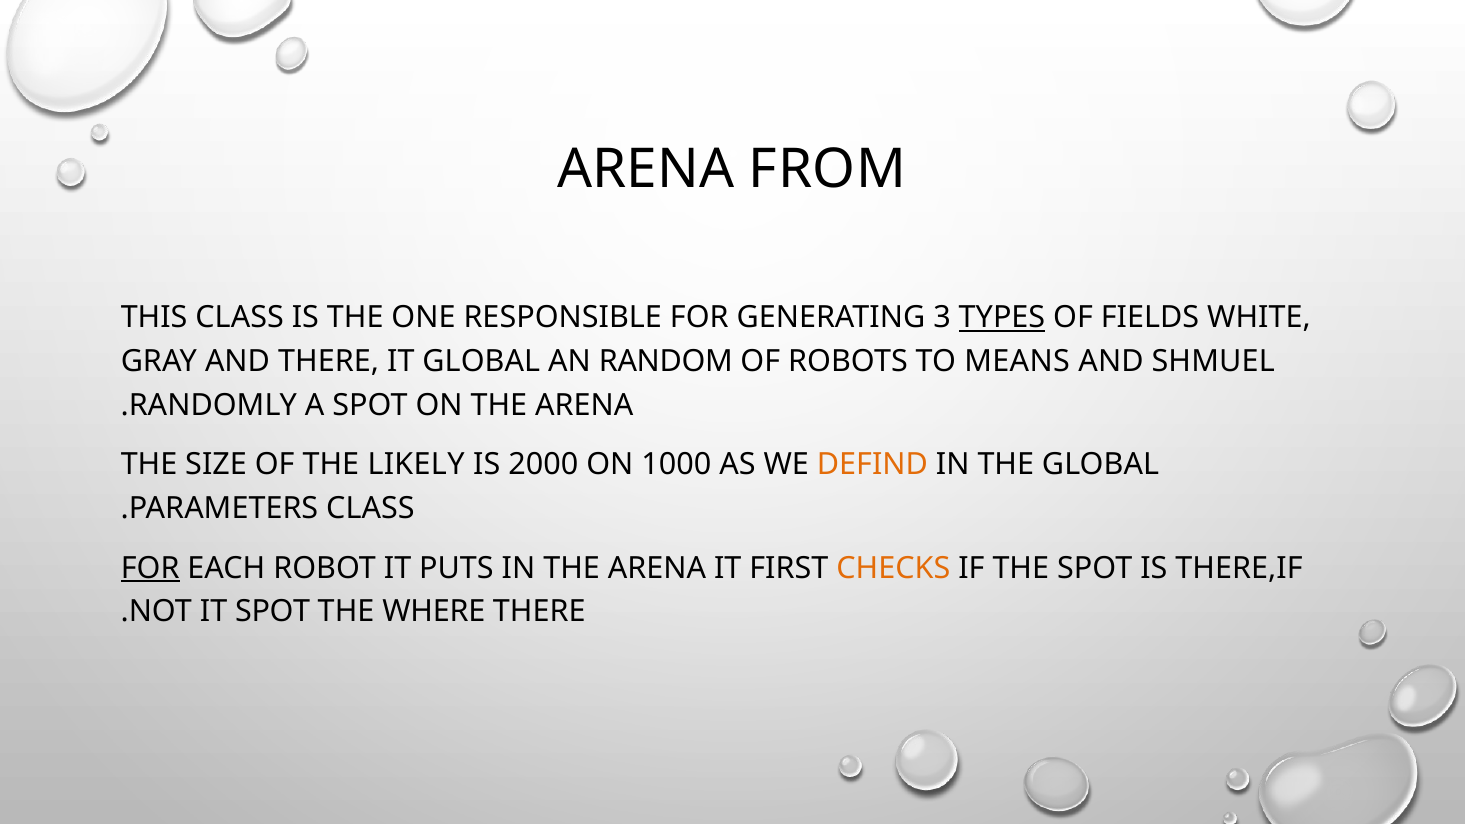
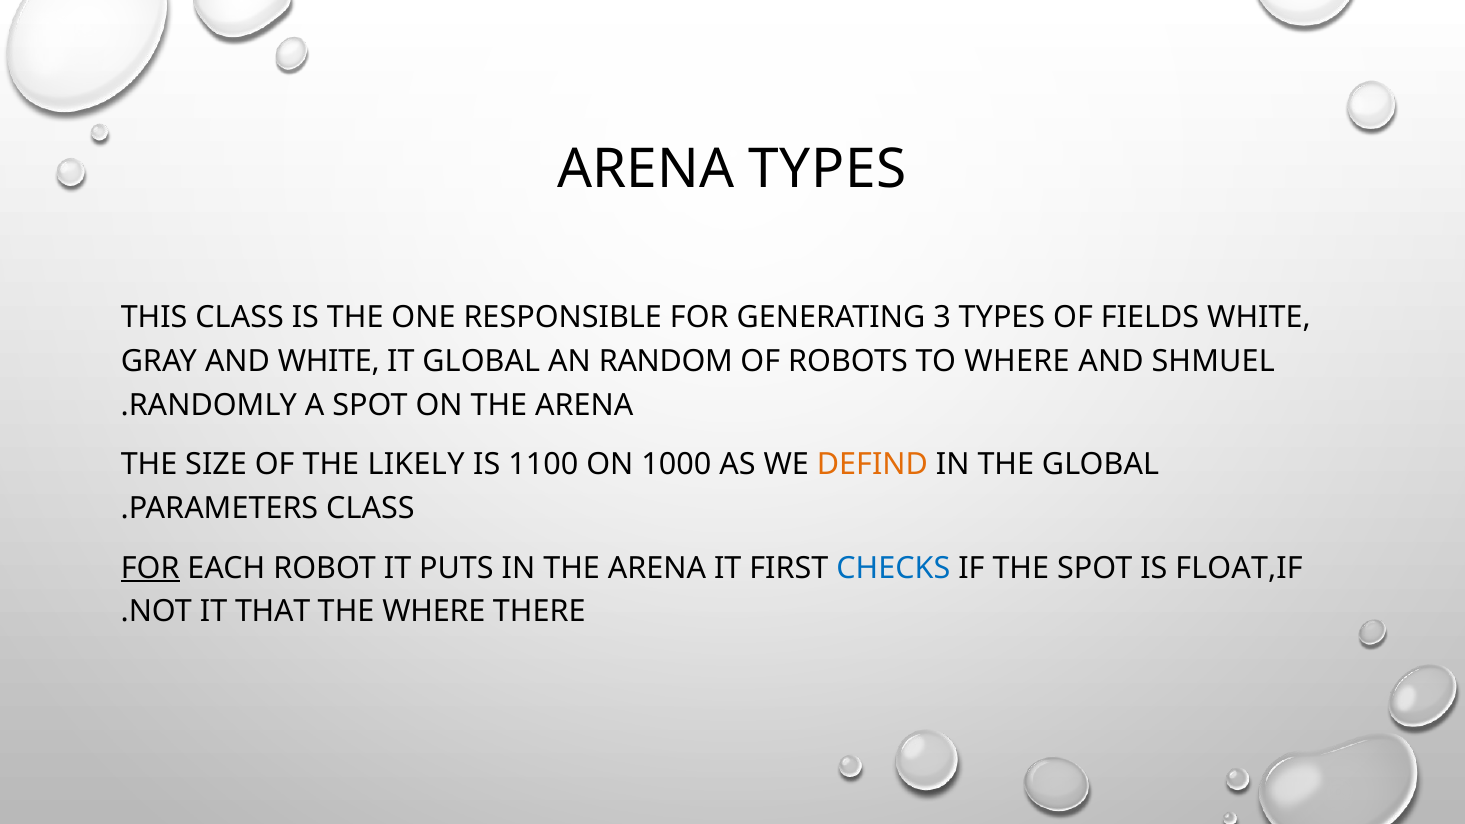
ARENA FROM: FROM -> TYPES
TYPES at (1002, 318) underline: present -> none
AND THERE: THERE -> WHITE
TO MEANS: MEANS -> WHERE
2000: 2000 -> 1100
CHECKS colour: orange -> blue
THERE,IF: THERE,IF -> FLOAT,IF
IT SPOT: SPOT -> THAT
